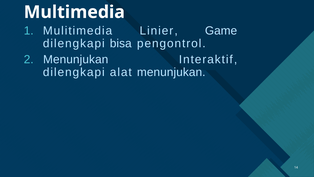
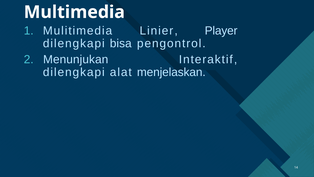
Game: Game -> Player
alat menunjukan: menunjukan -> menjelaskan
